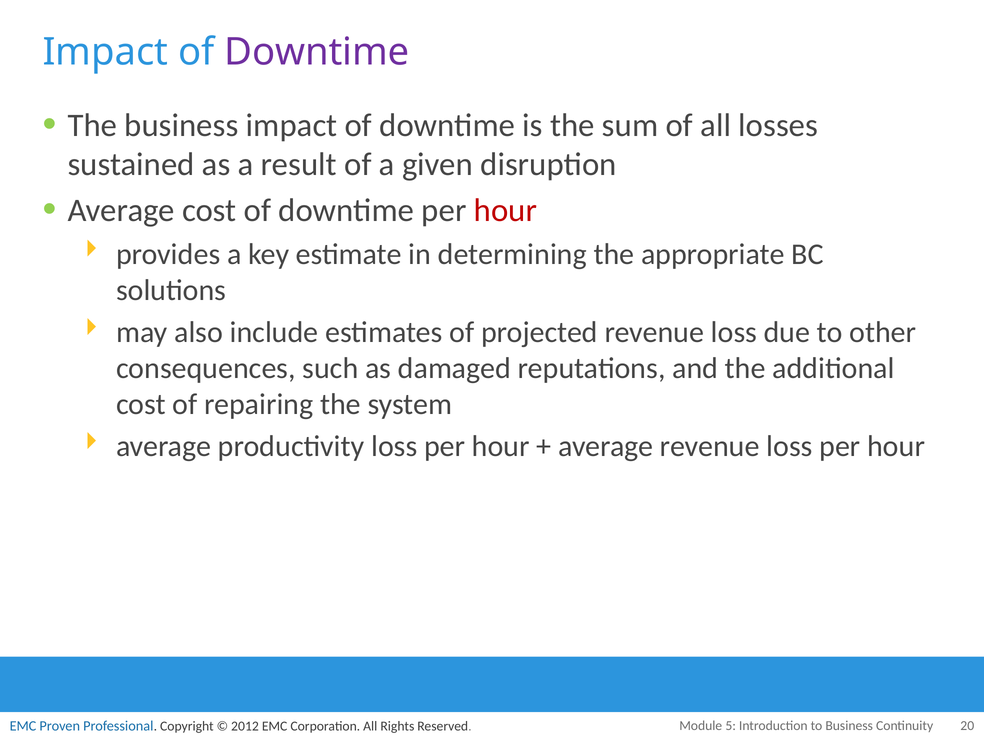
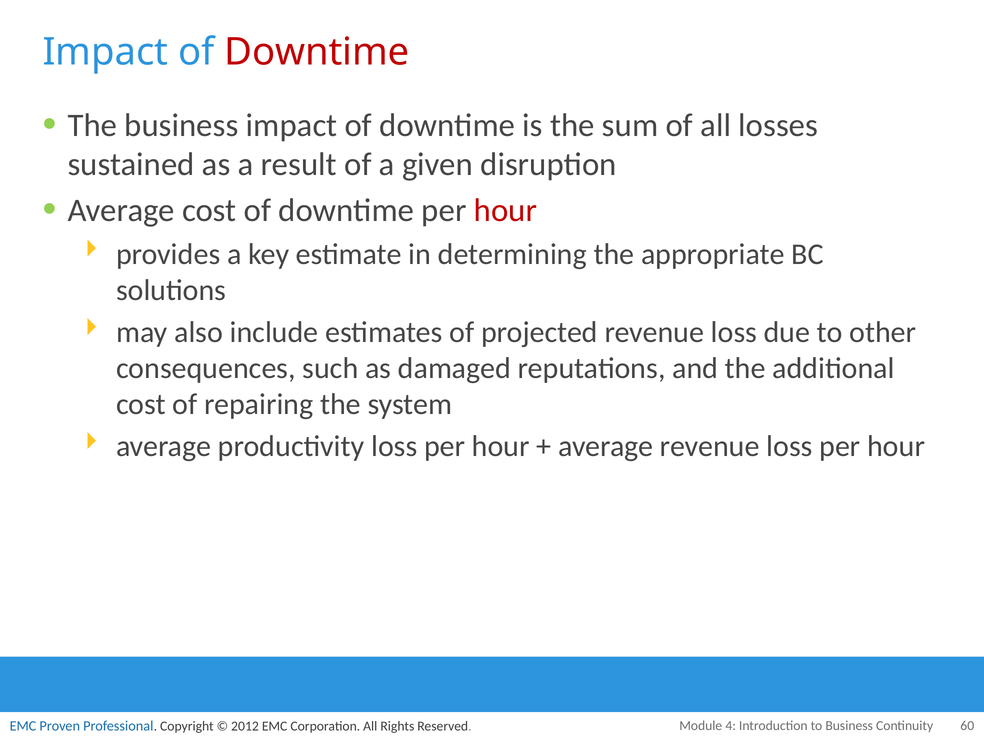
Downtime at (317, 52) colour: purple -> red
5: 5 -> 4
20: 20 -> 60
